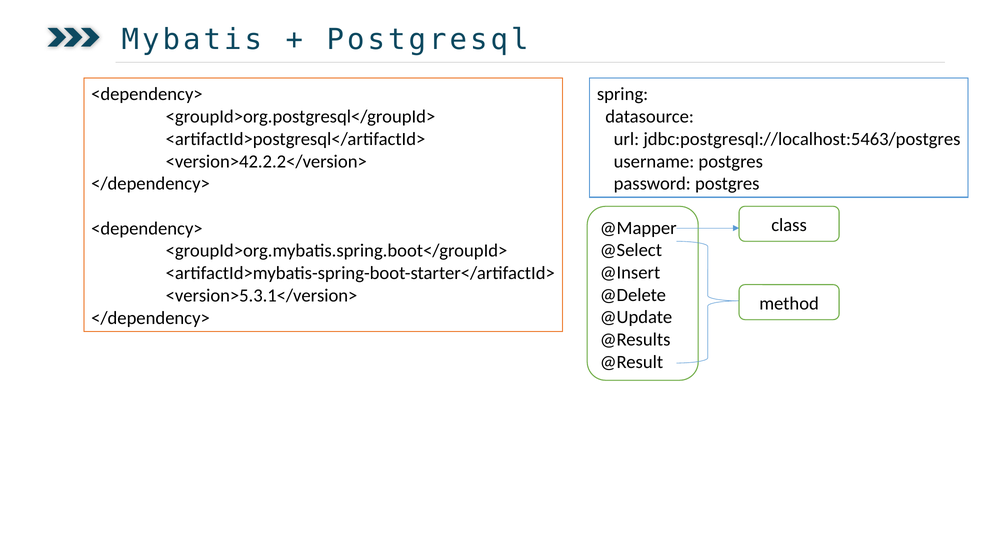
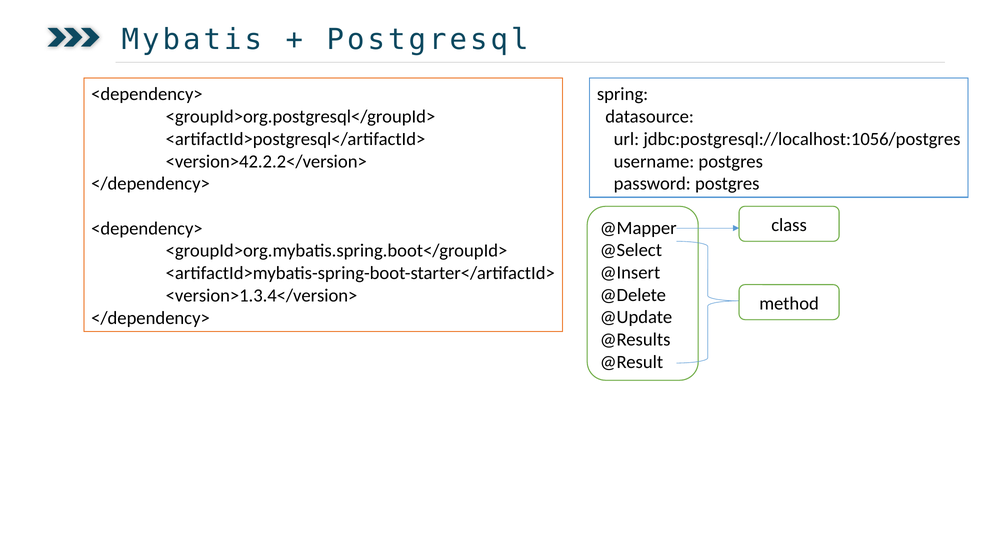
jdbc:postgresql://localhost:5463/postgres: jdbc:postgresql://localhost:5463/postgres -> jdbc:postgresql://localhost:1056/postgres
<version>5.3.1</version>: <version>5.3.1</version> -> <version>1.3.4</version>
